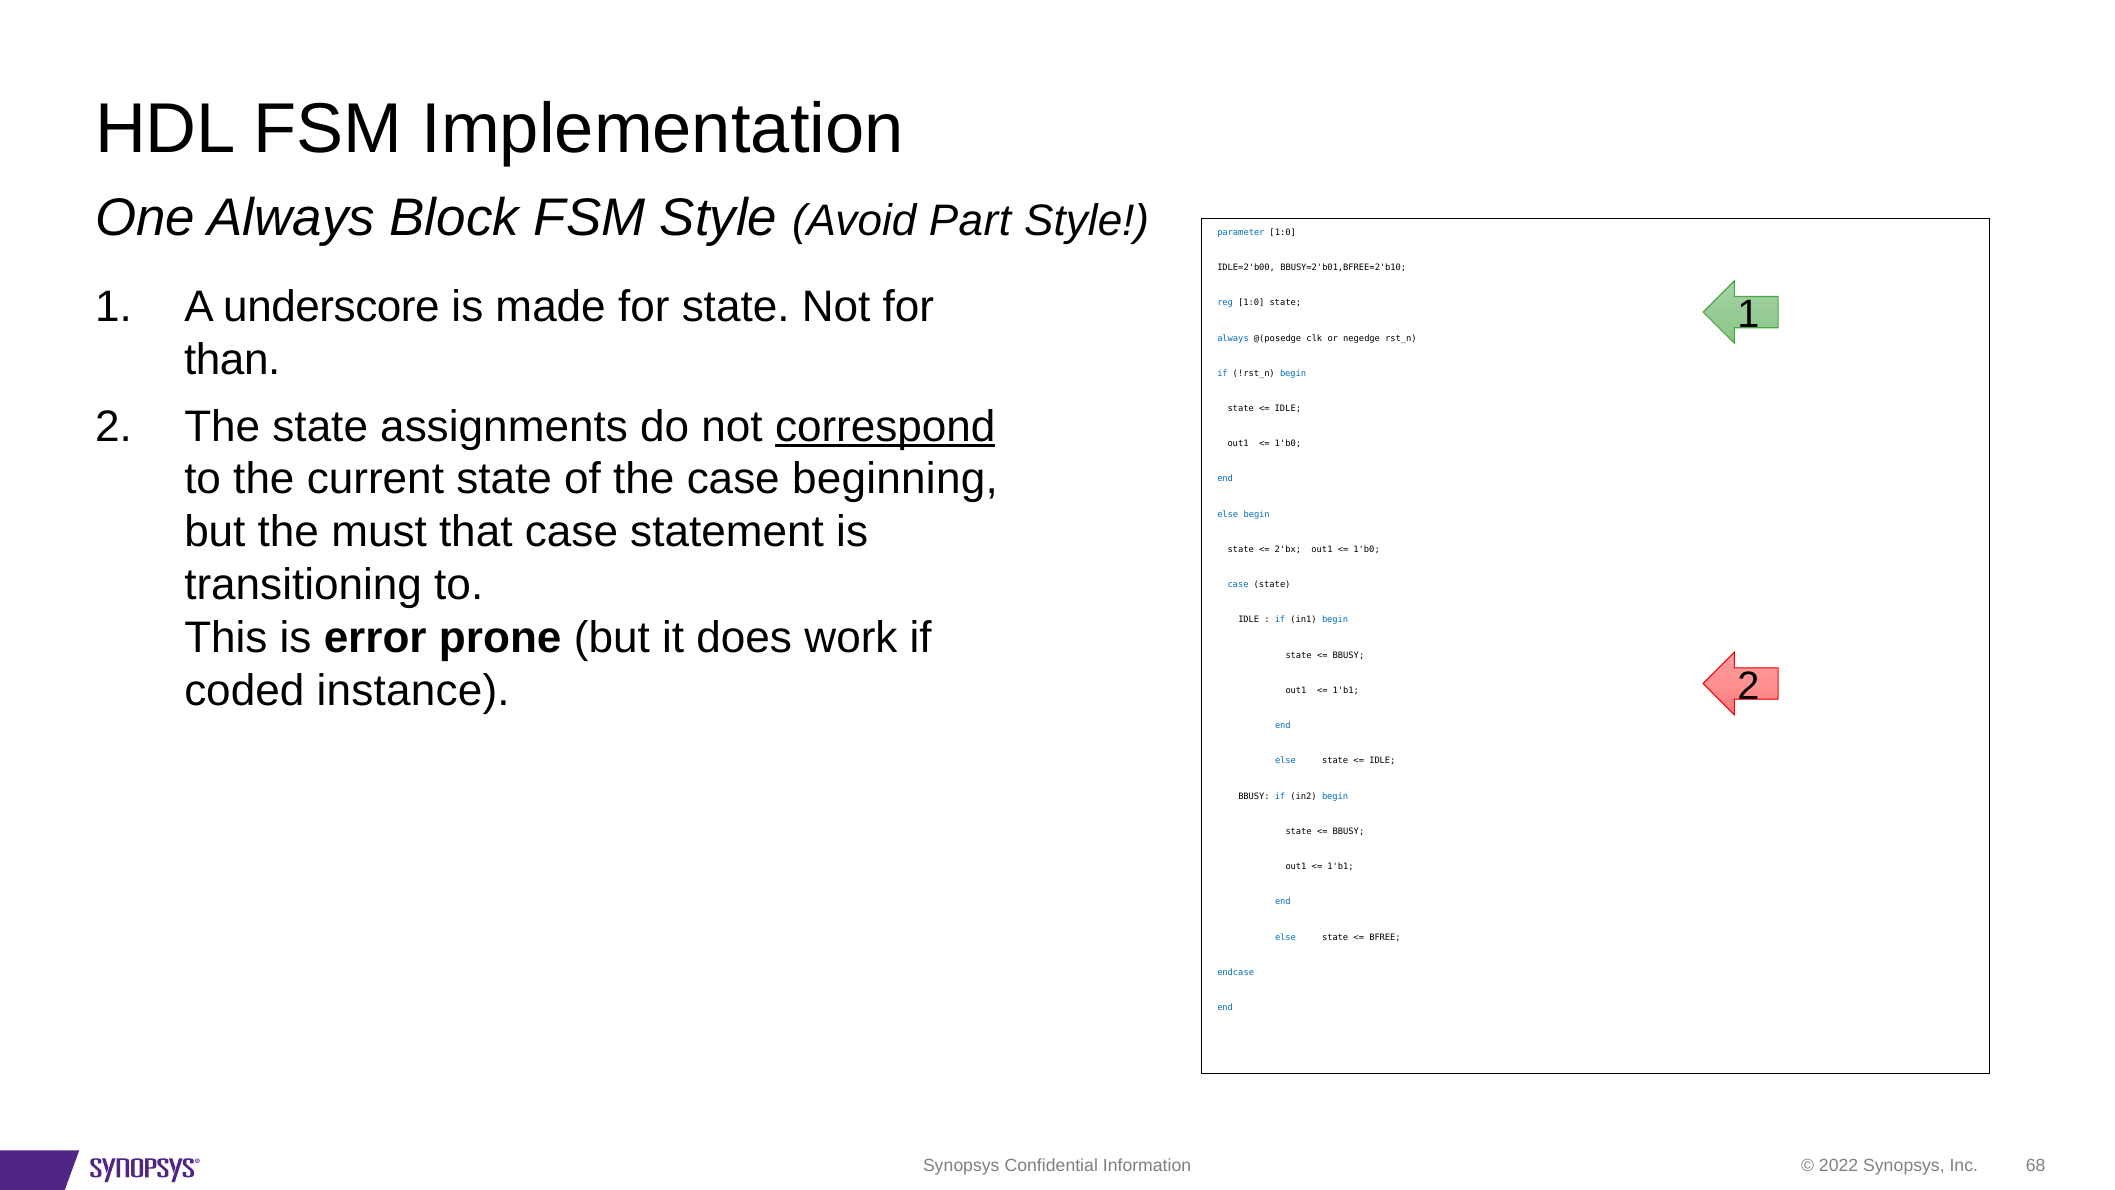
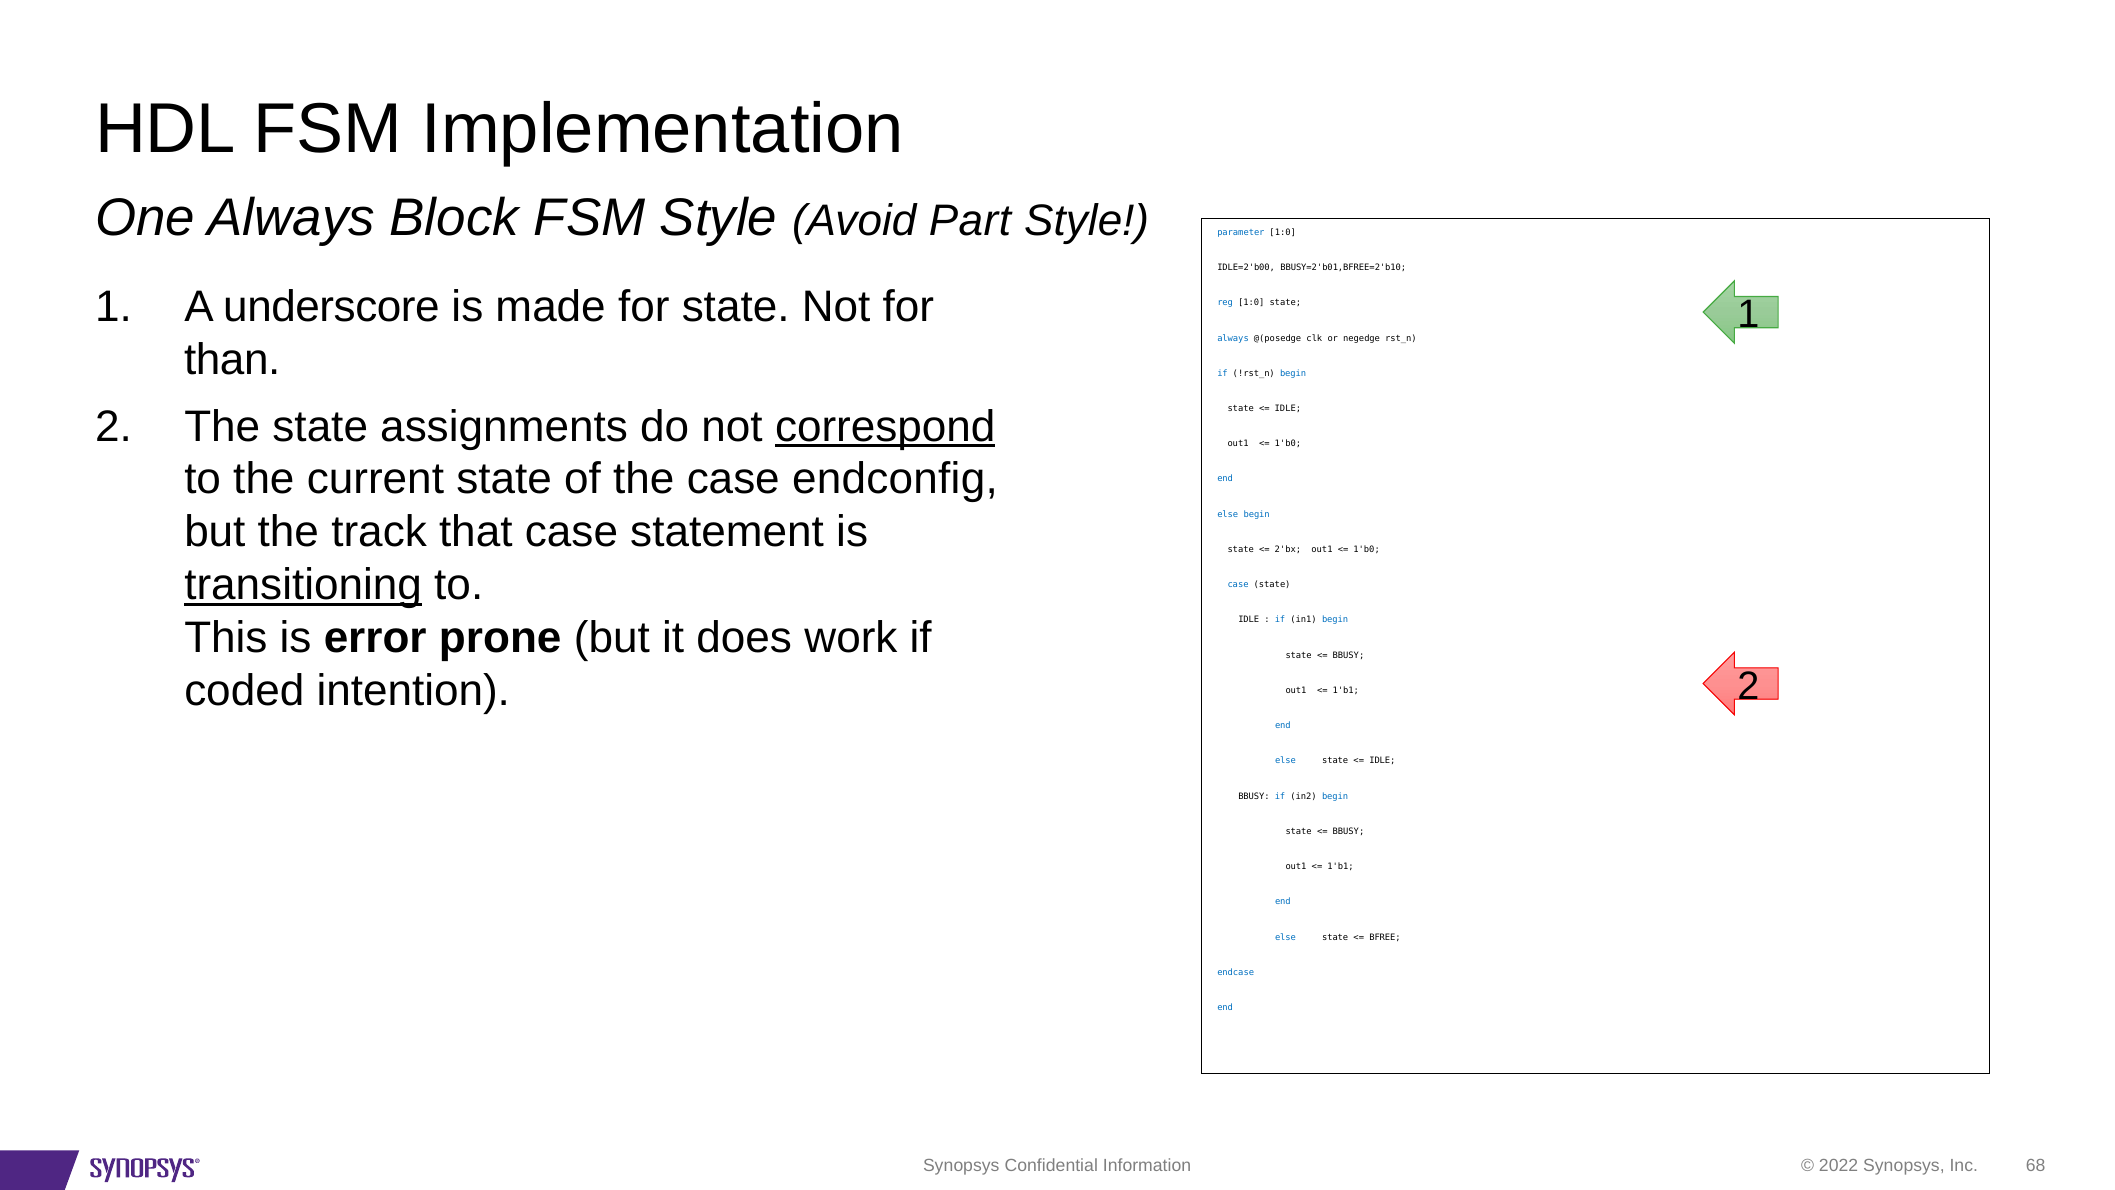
beginning: beginning -> endconfig
must: must -> track
transitioning underline: none -> present
instance: instance -> intention
